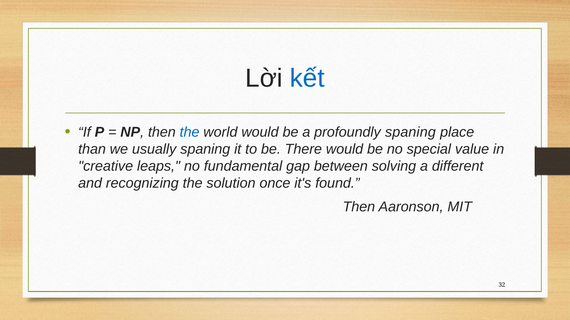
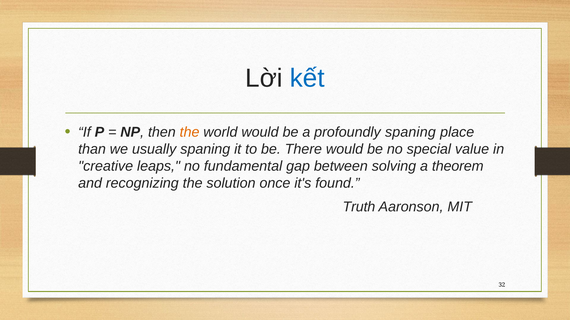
the at (190, 132) colour: blue -> orange
different: different -> theorem
Then at (359, 207): Then -> Truth
